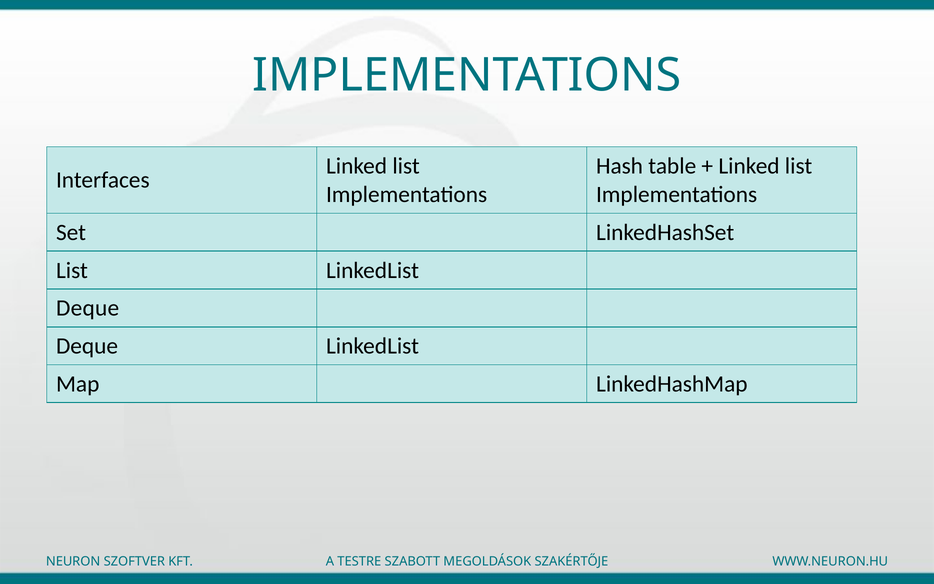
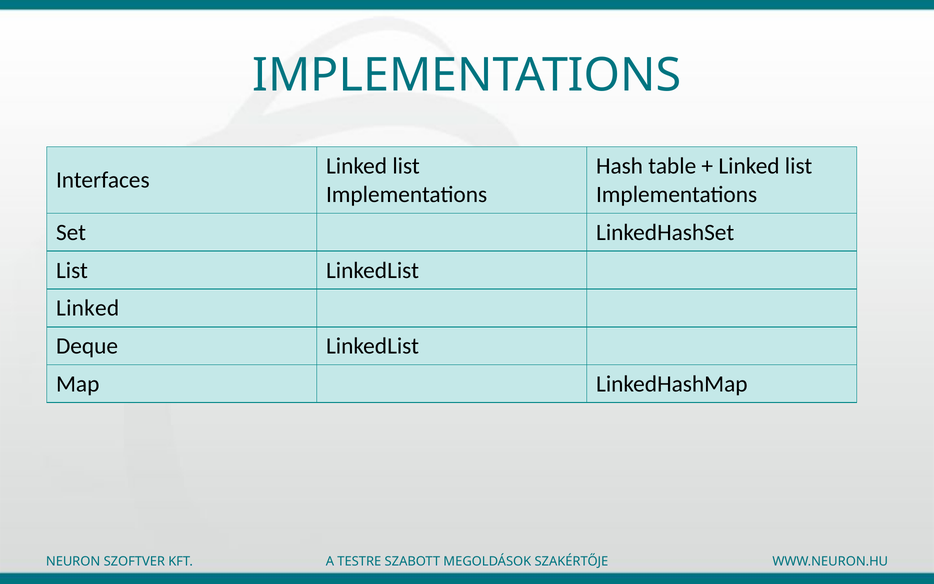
Deque at (88, 308): Deque -> Linked
